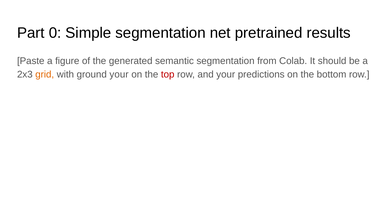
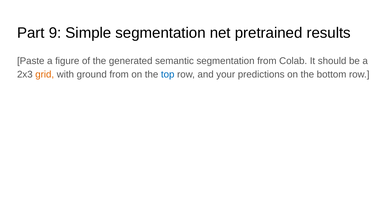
0: 0 -> 9
ground your: your -> from
top colour: red -> blue
